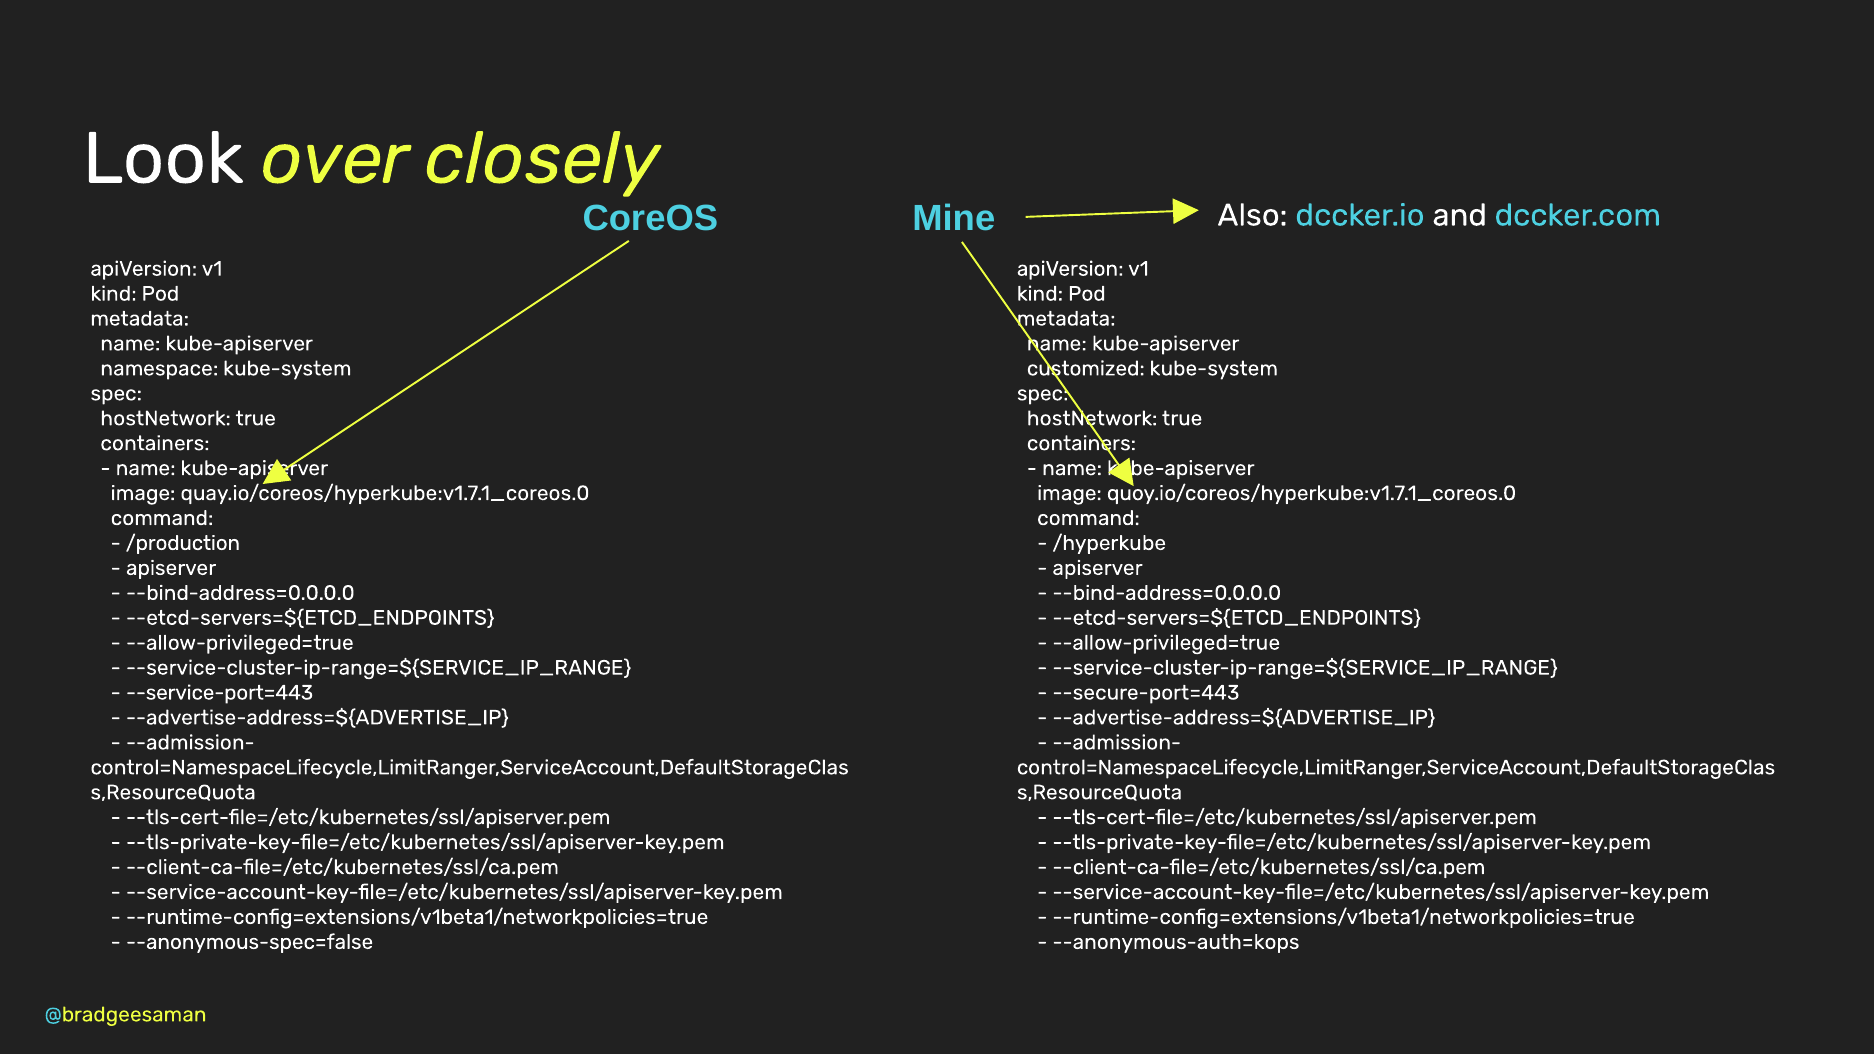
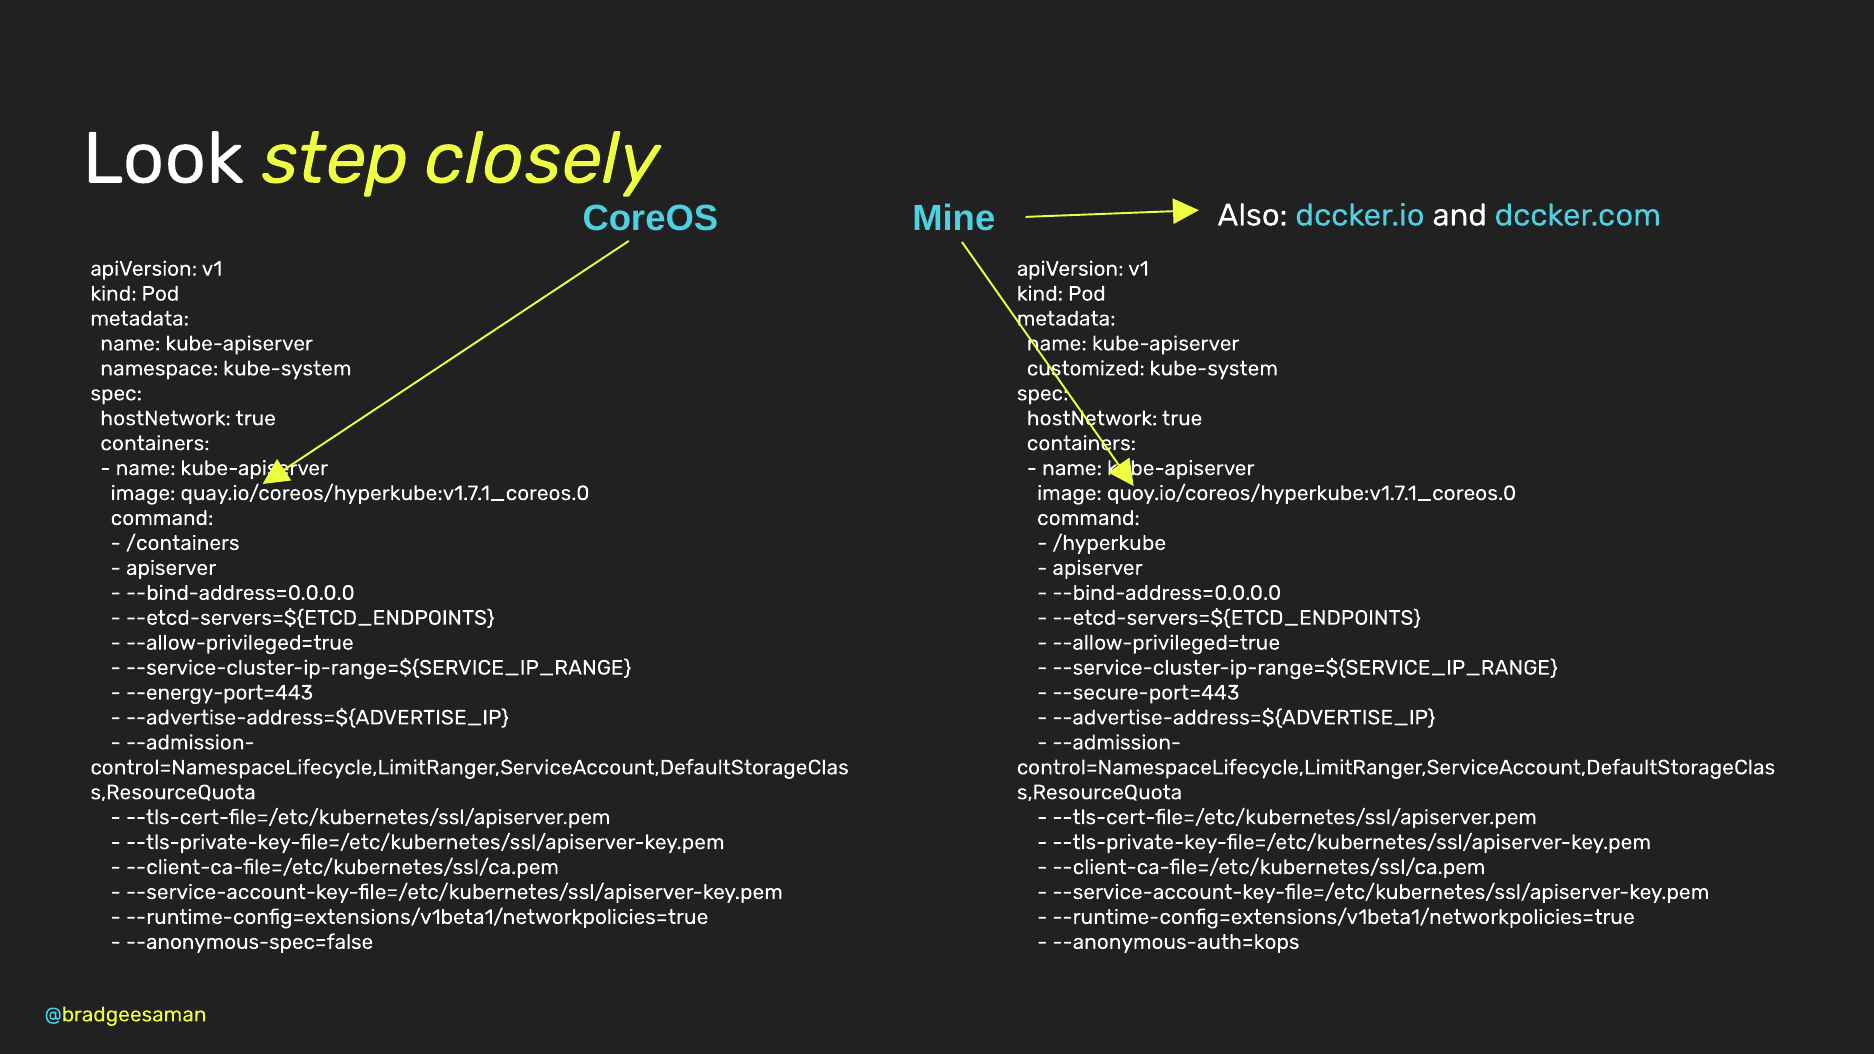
over: over -> step
/production: /production -> /containers
--service-port=443: --service-port=443 -> --energy-port=443
